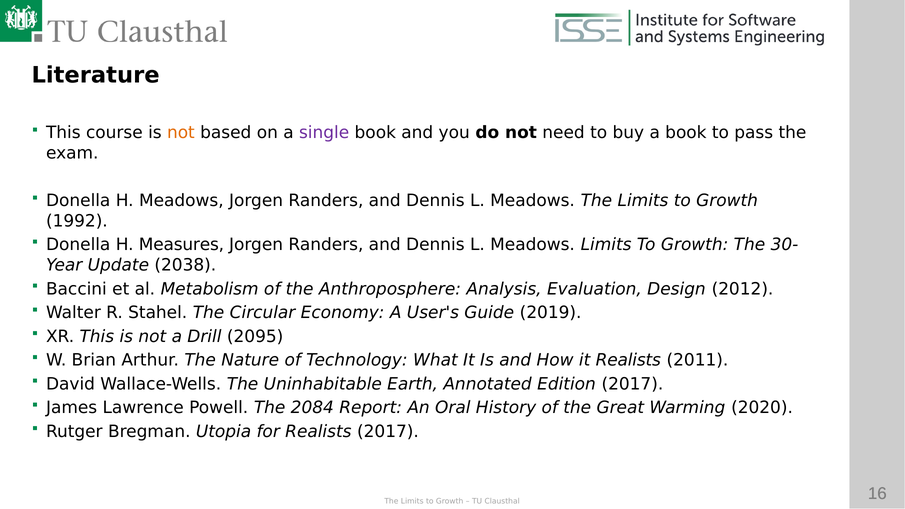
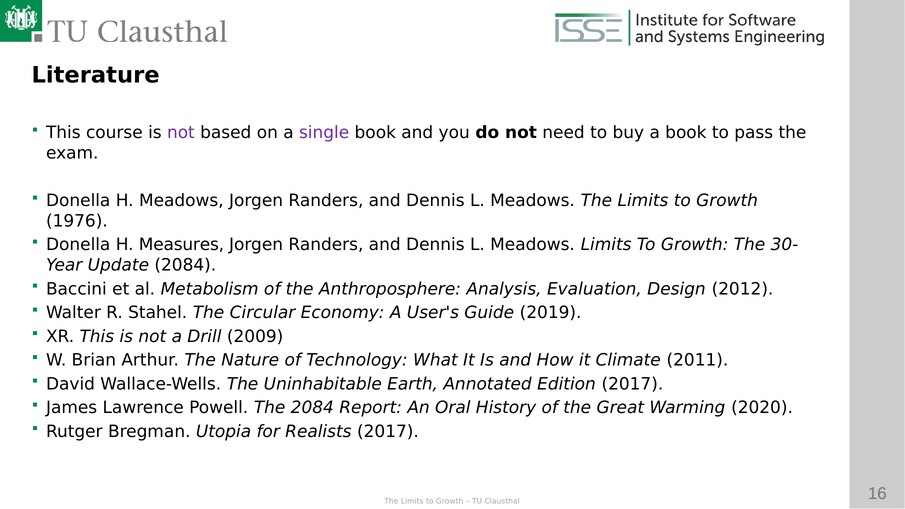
not at (181, 133) colour: orange -> purple
1992: 1992 -> 1976
Update 2038: 2038 -> 2084
2095: 2095 -> 2009
it Realists: Realists -> Climate
